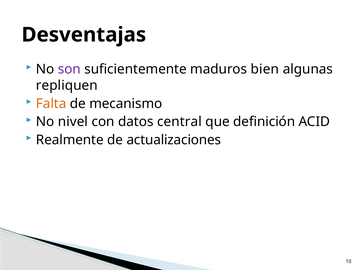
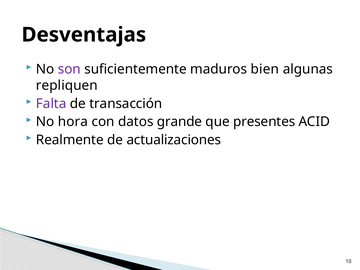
Falta colour: orange -> purple
mecanismo: mecanismo -> transacción
nivel: nivel -> hora
central: central -> grande
definición: definición -> presentes
